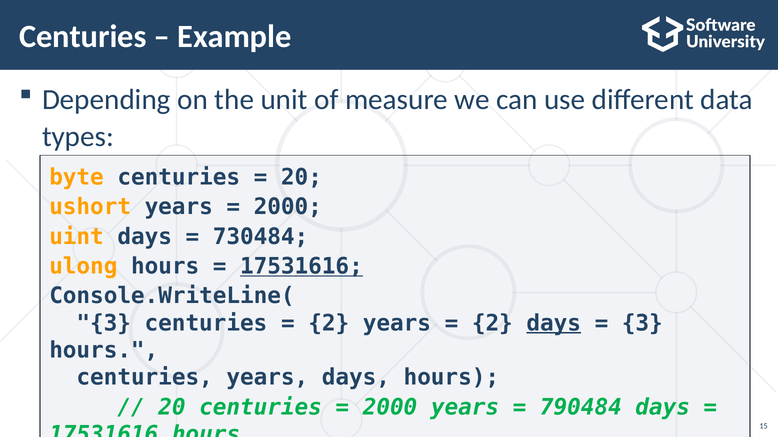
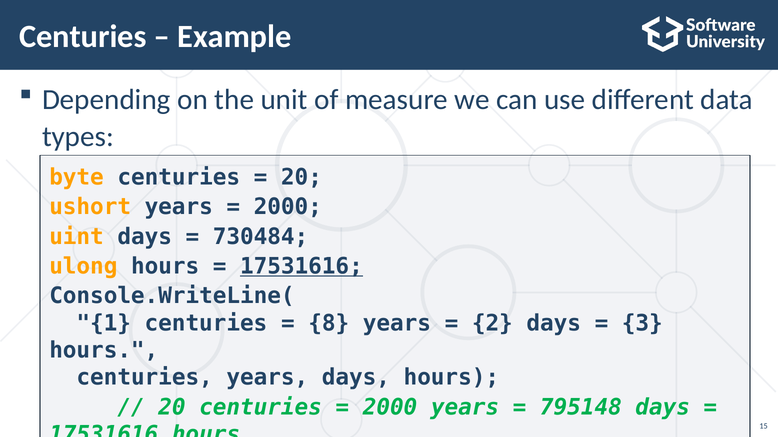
3 at (104, 324): 3 -> 1
2 at (329, 324): 2 -> 8
days at (554, 324) underline: present -> none
790484: 790484 -> 795148
